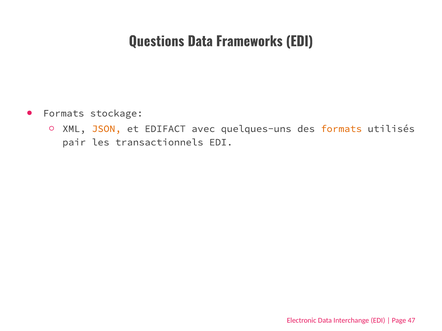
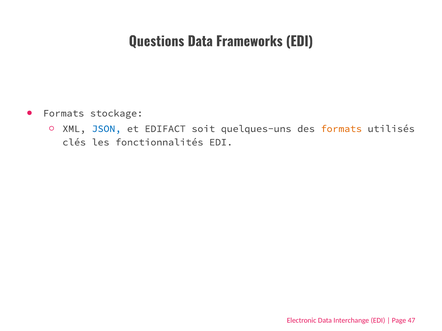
JSON colour: orange -> blue
avec: avec -> soit
pair: pair -> clés
transactionnels: transactionnels -> fonctionnalités
